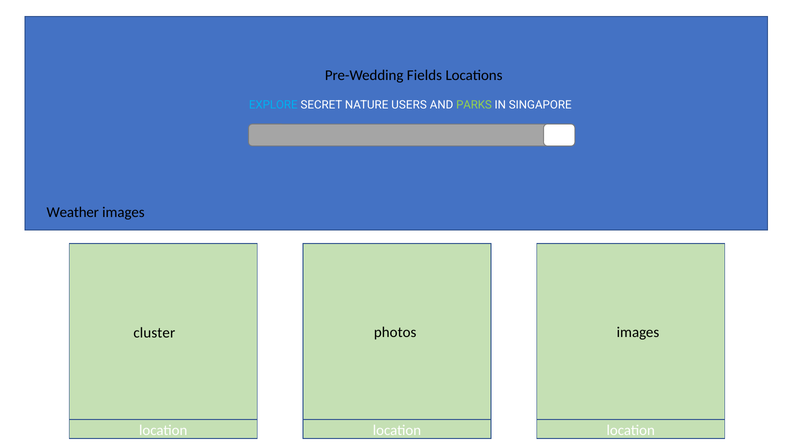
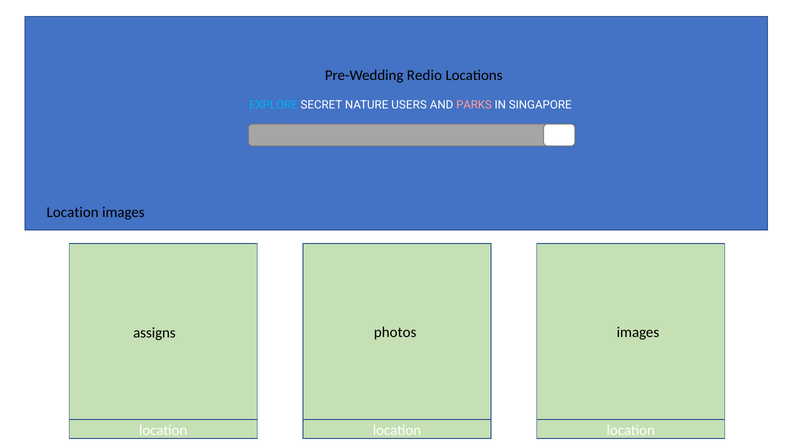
Fields: Fields -> Redio
PARKS colour: light green -> pink
Weather at (73, 212): Weather -> Location
cluster: cluster -> assigns
